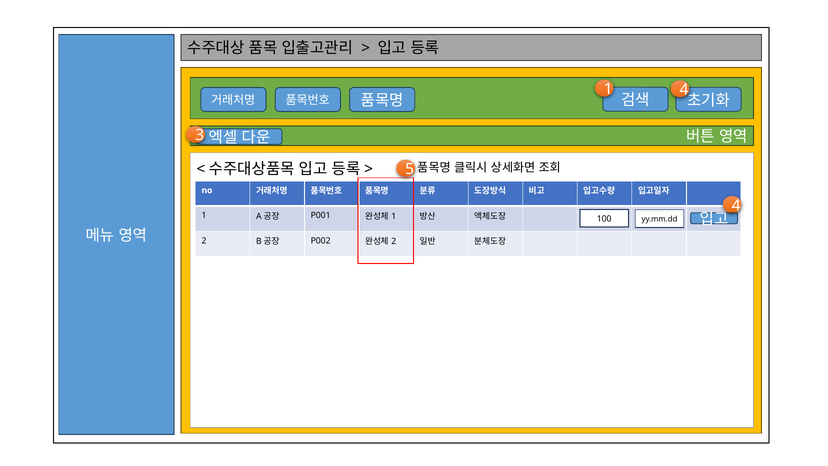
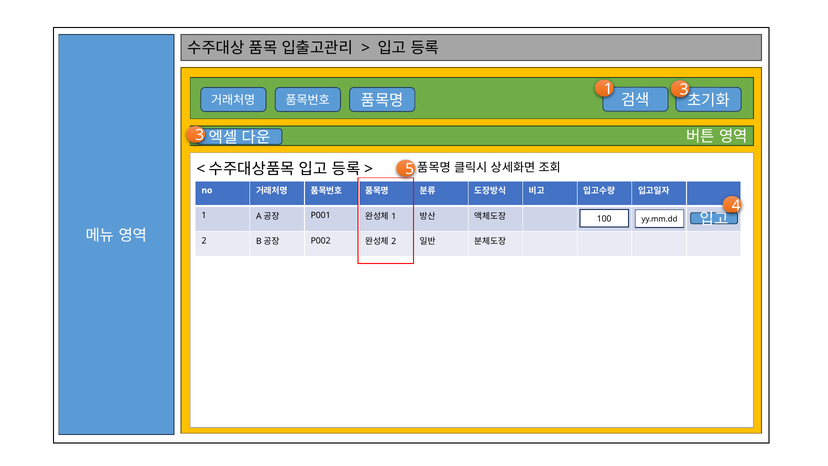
1 4: 4 -> 3
